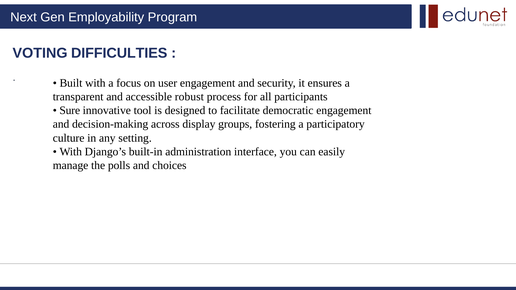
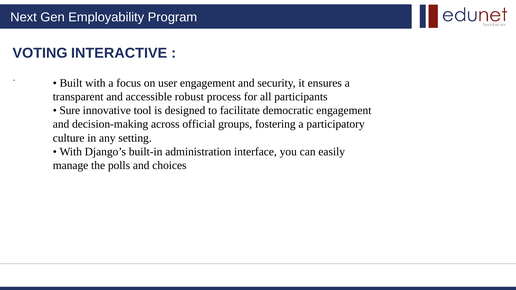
DIFFICULTIES: DIFFICULTIES -> INTERACTIVE
display: display -> official
